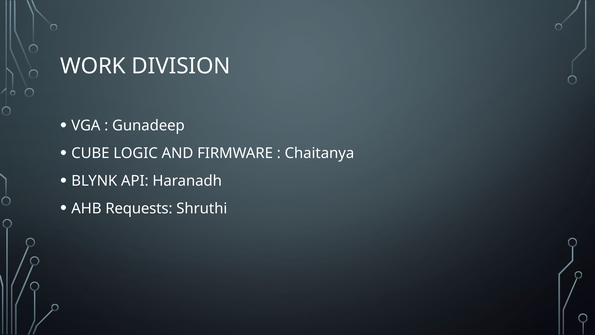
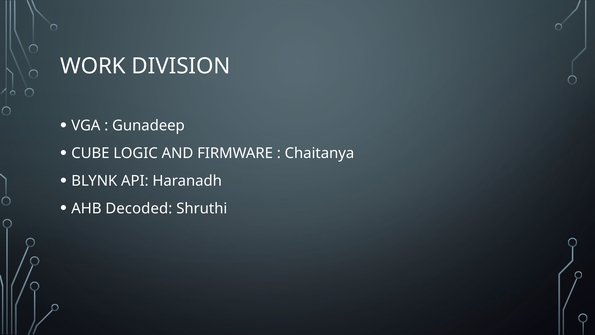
Requests: Requests -> Decoded
